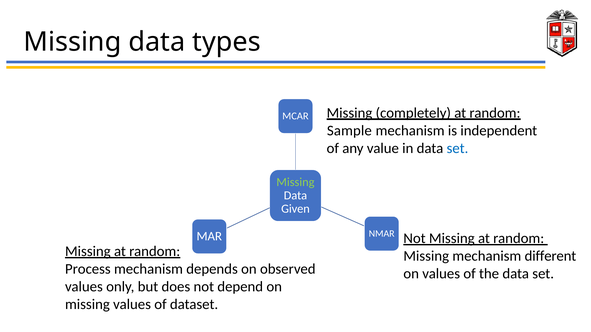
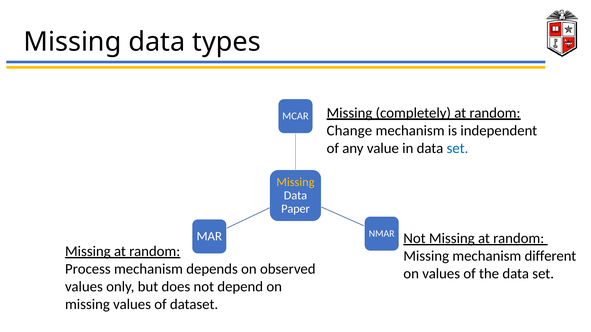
Sample: Sample -> Change
Missing at (295, 182) colour: light green -> yellow
Given: Given -> Paper
